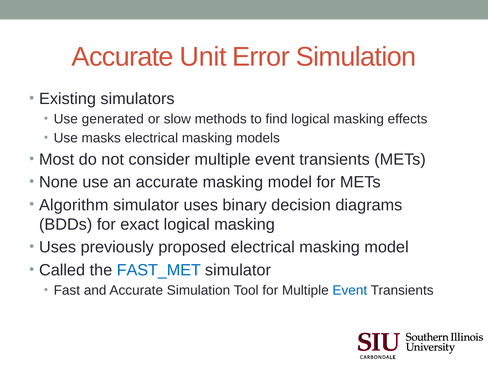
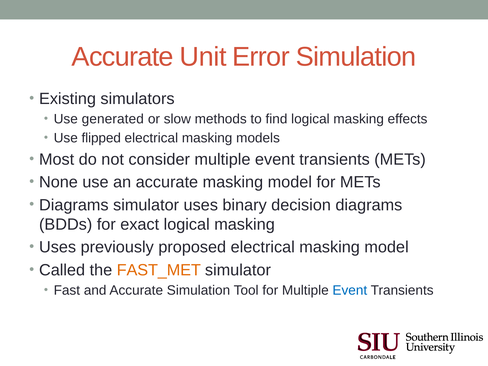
masks: masks -> flipped
Algorithm at (74, 205): Algorithm -> Diagrams
FAST_MET colour: blue -> orange
